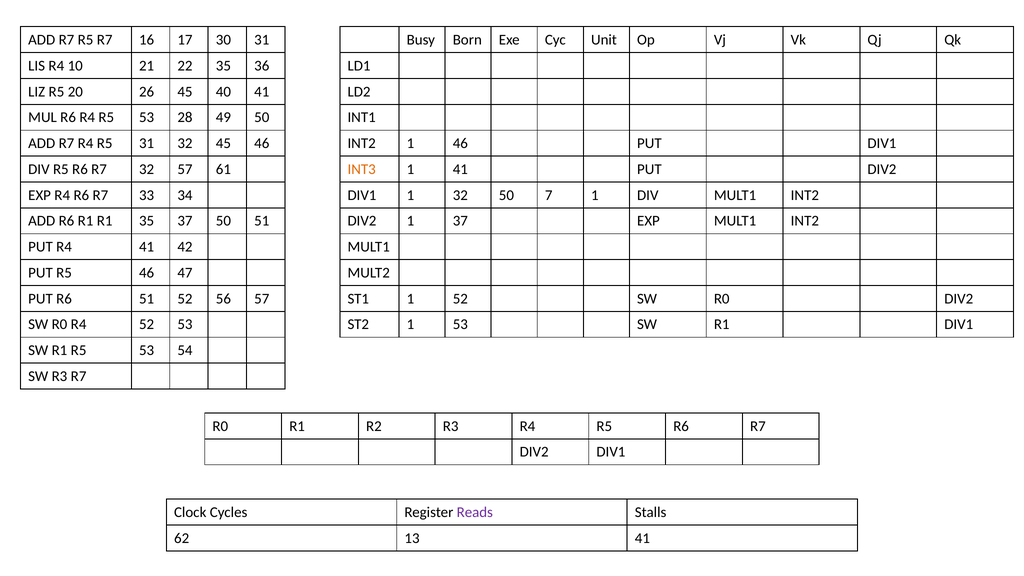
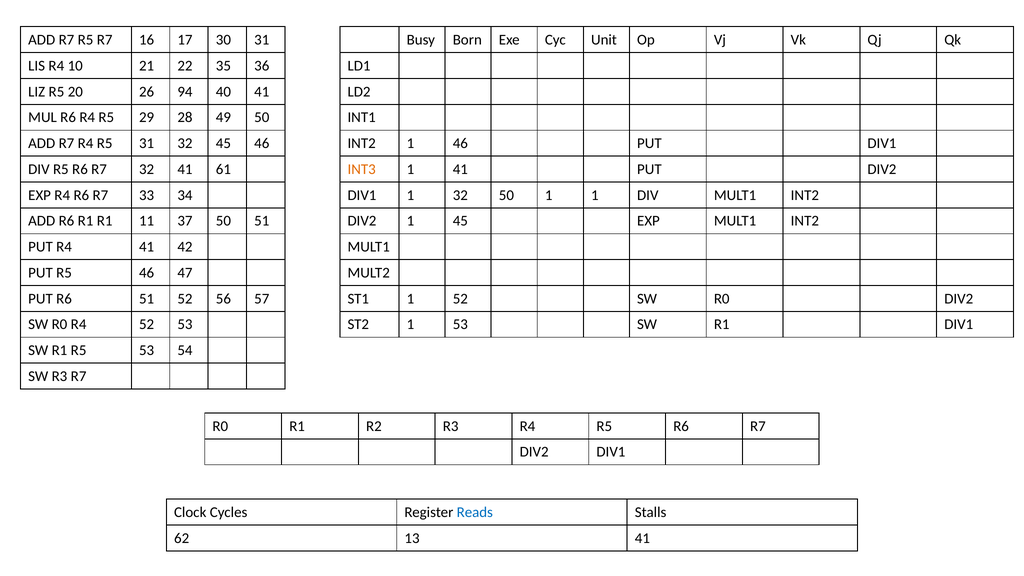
26 45: 45 -> 94
R4 R5 53: 53 -> 29
32 57: 57 -> 41
50 7: 7 -> 1
R1 35: 35 -> 11
1 37: 37 -> 45
Reads colour: purple -> blue
